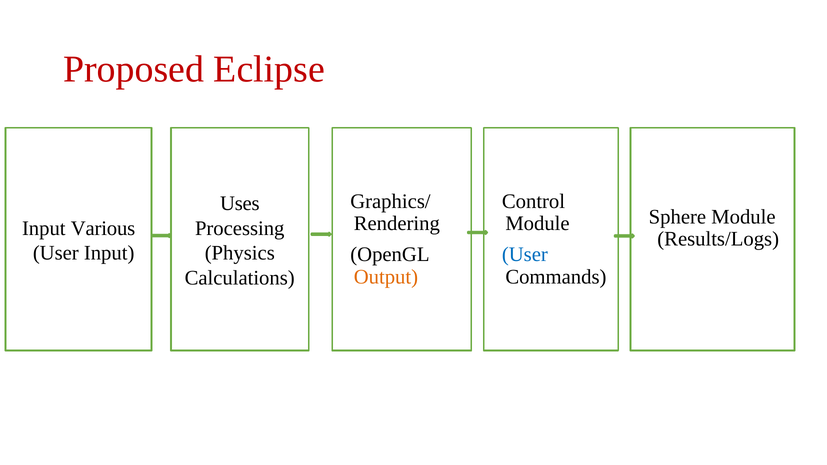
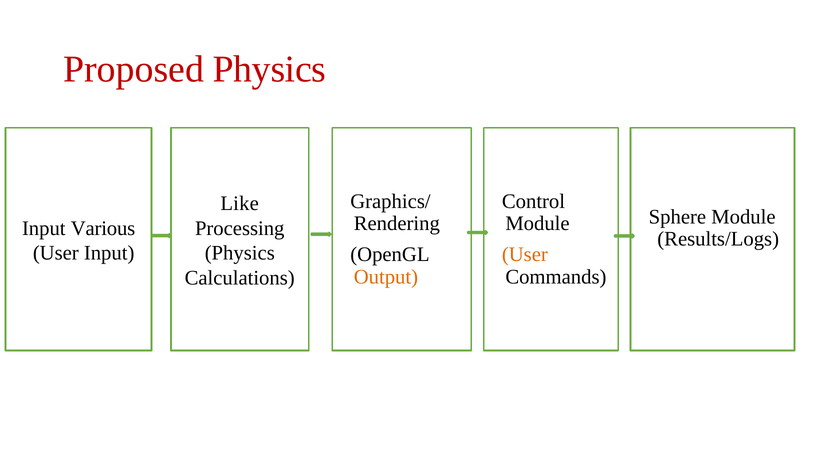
Proposed Eclipse: Eclipse -> Physics
Uses: Uses -> Like
User at (525, 255) colour: blue -> orange
